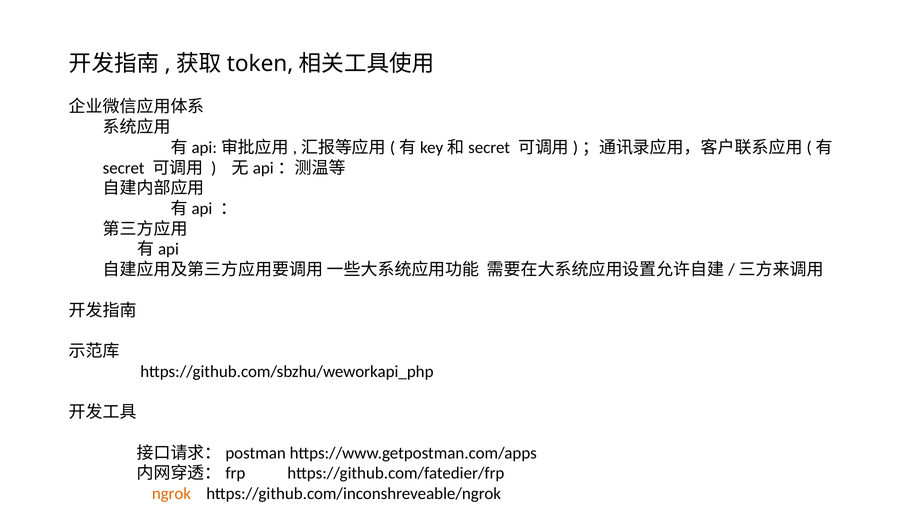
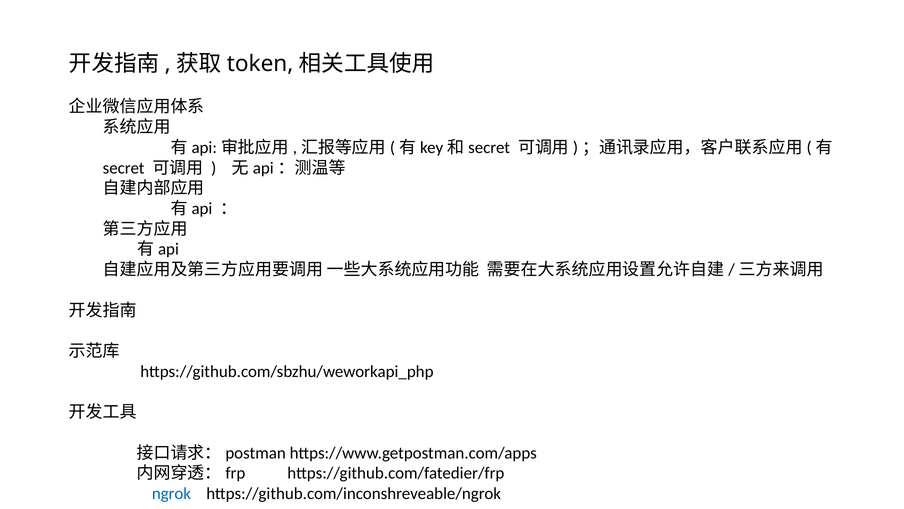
ngrok colour: orange -> blue
